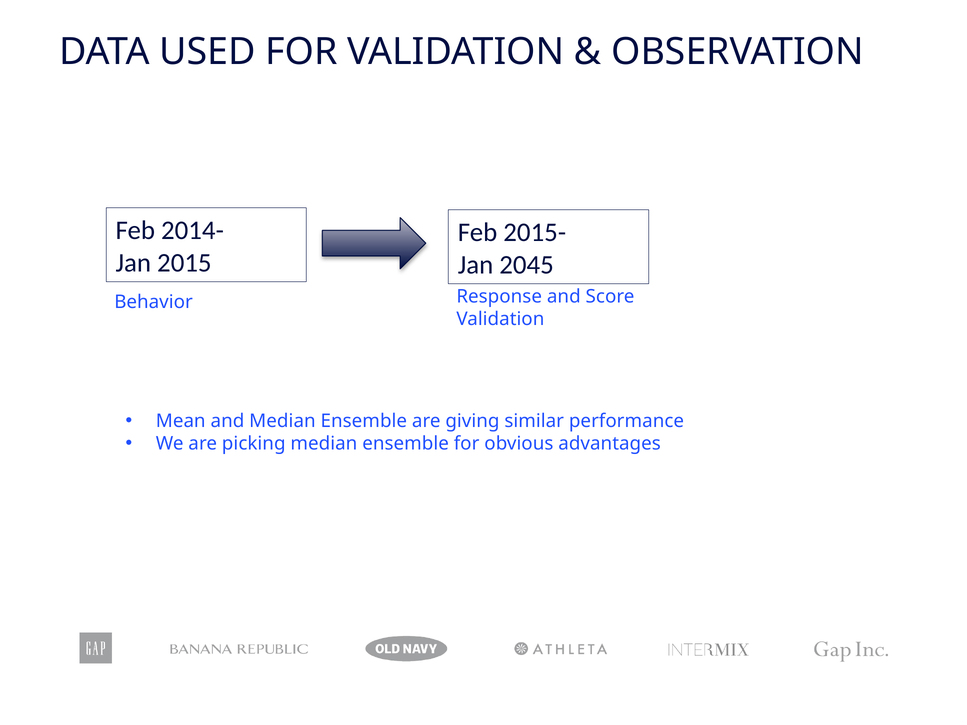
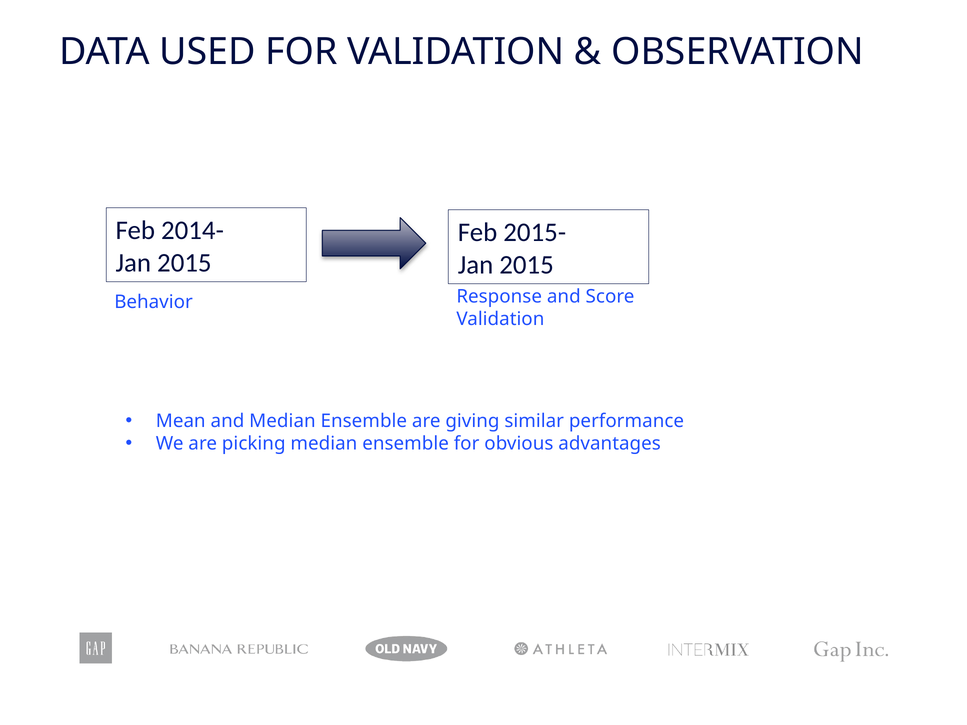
2045 at (527, 265): 2045 -> 2015
